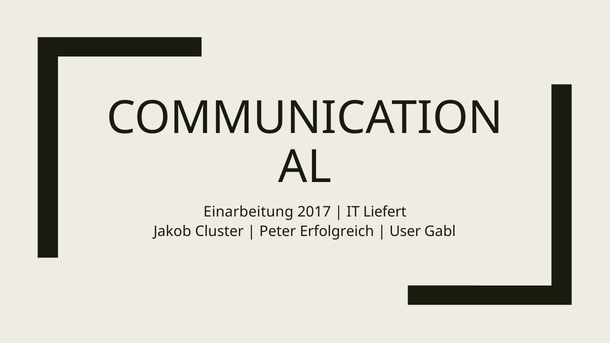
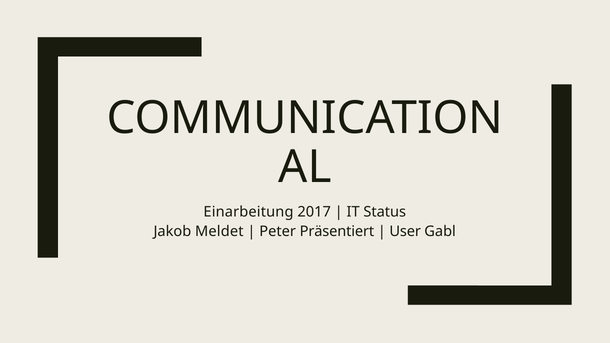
Liefert: Liefert -> Status
Cluster: Cluster -> Meldet
Erfolgreich: Erfolgreich -> Präsentiert
